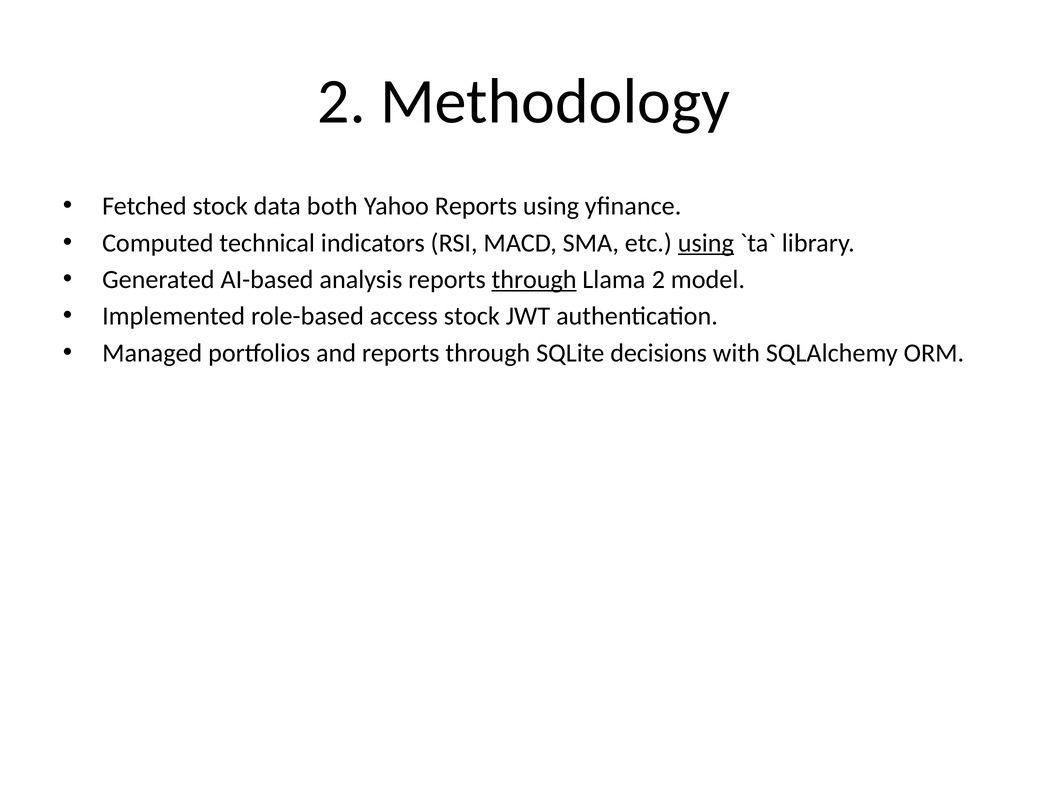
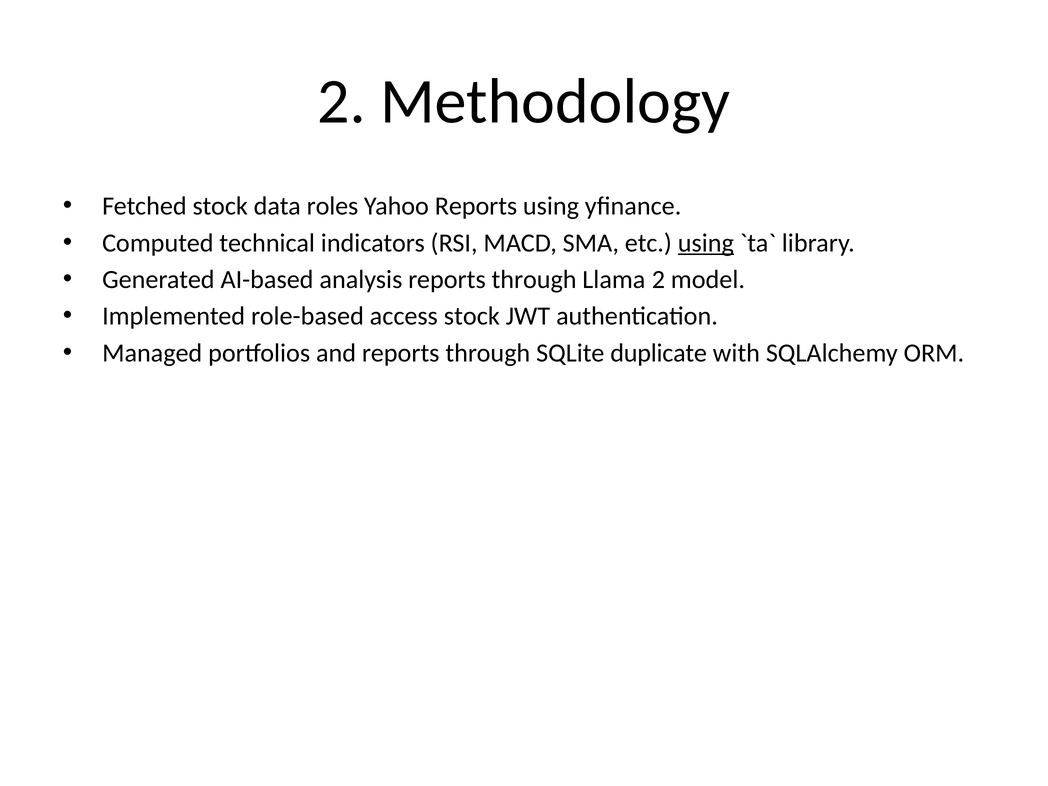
both: both -> roles
through at (534, 280) underline: present -> none
decisions: decisions -> duplicate
